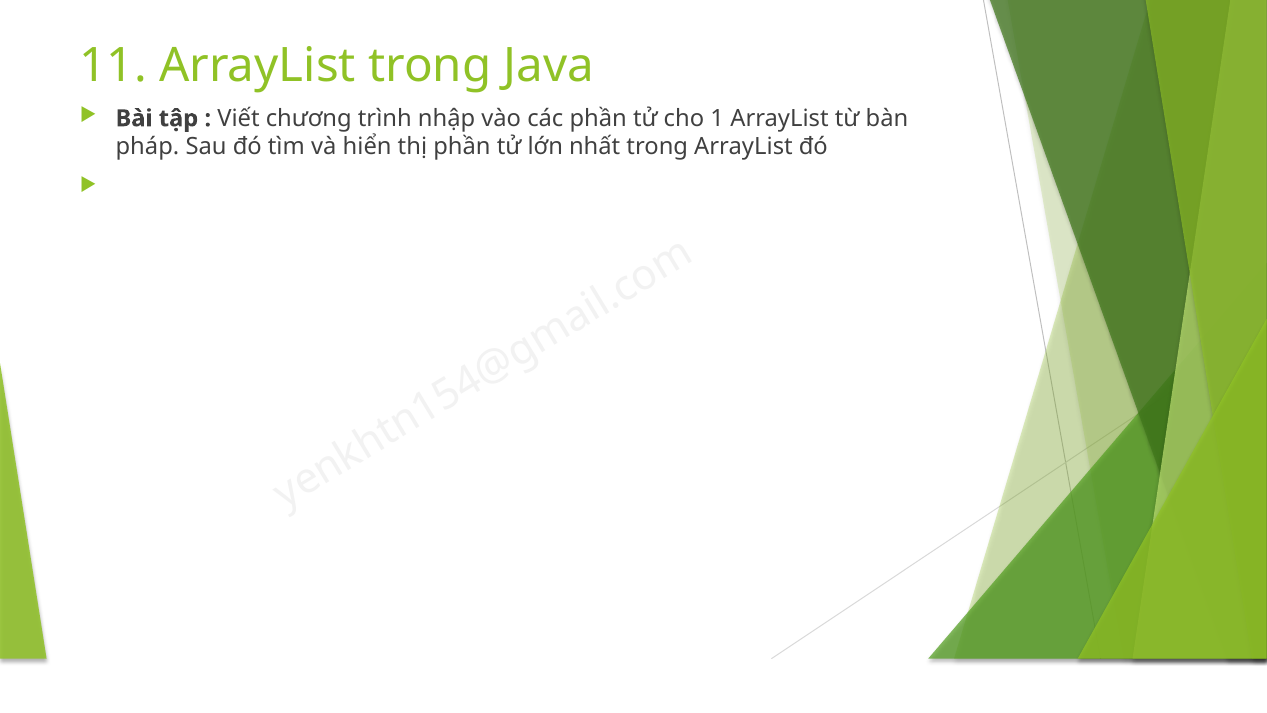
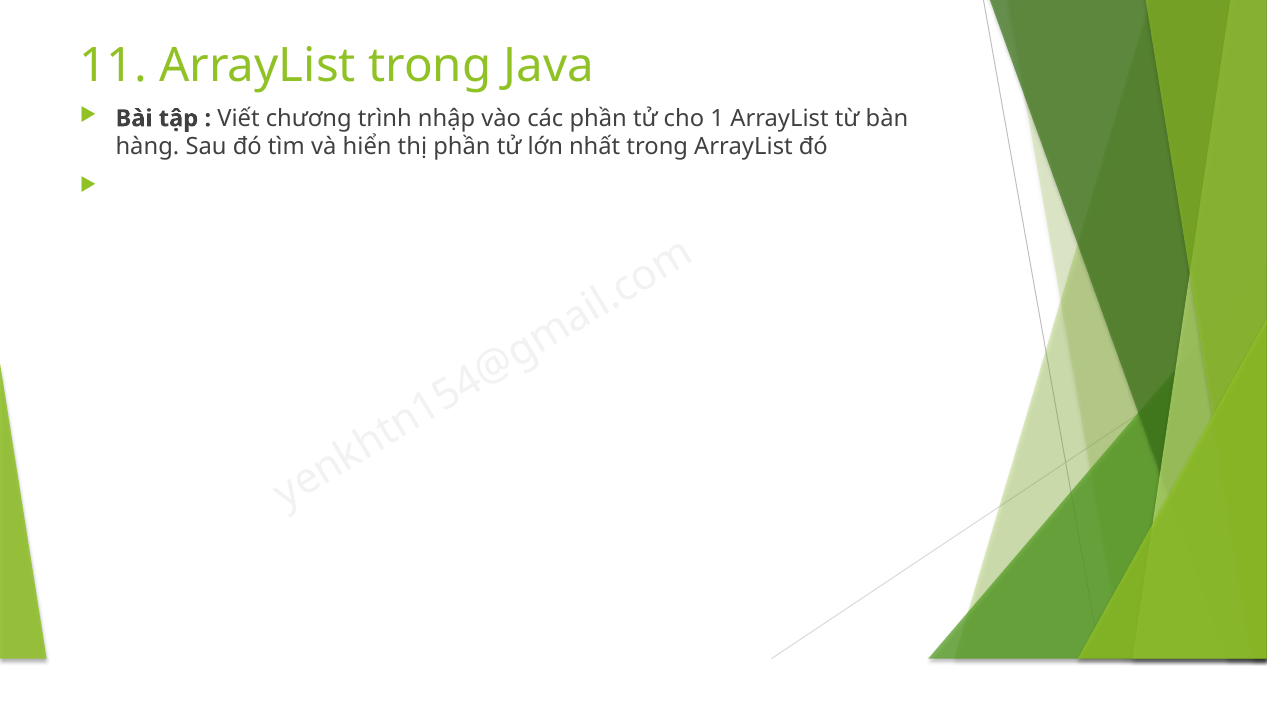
pháp: pháp -> hàng
